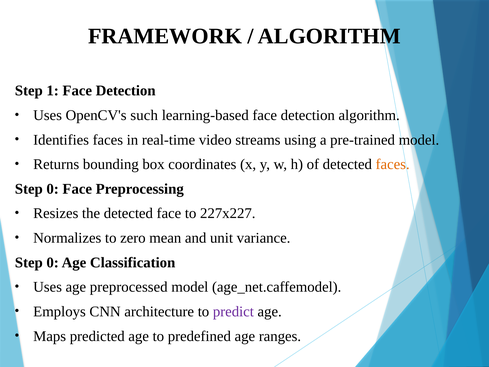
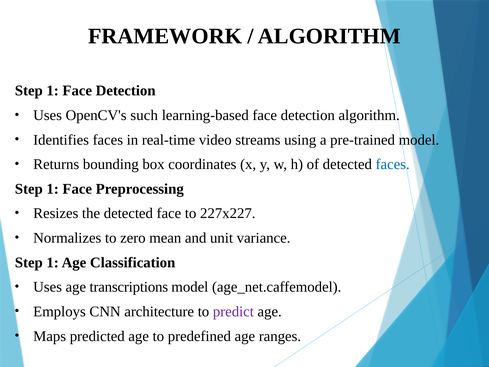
faces at (393, 164) colour: orange -> blue
0 at (53, 189): 0 -> 1
0 at (53, 262): 0 -> 1
preprocessed: preprocessed -> transcriptions
